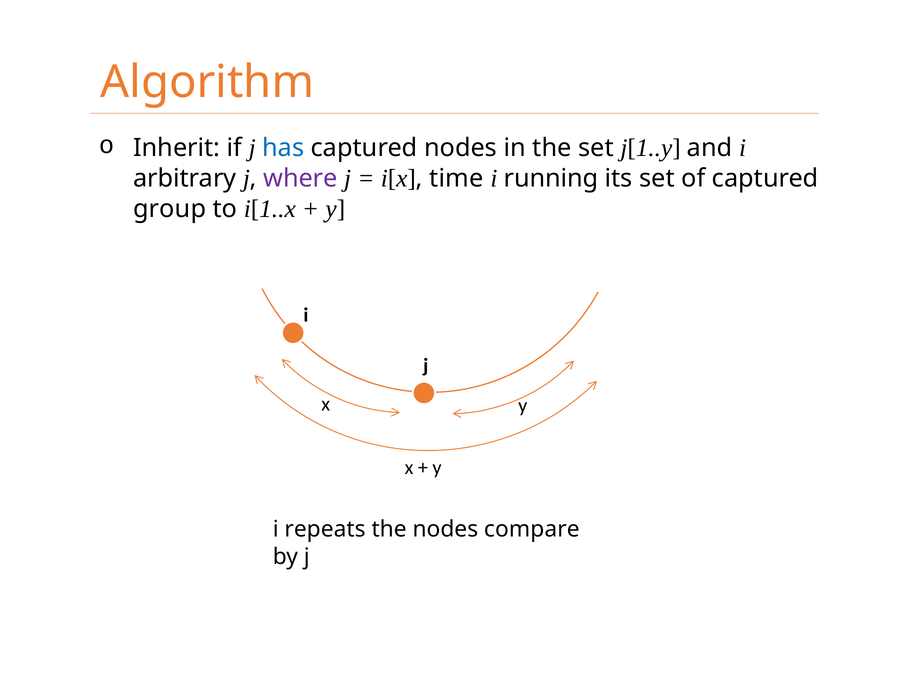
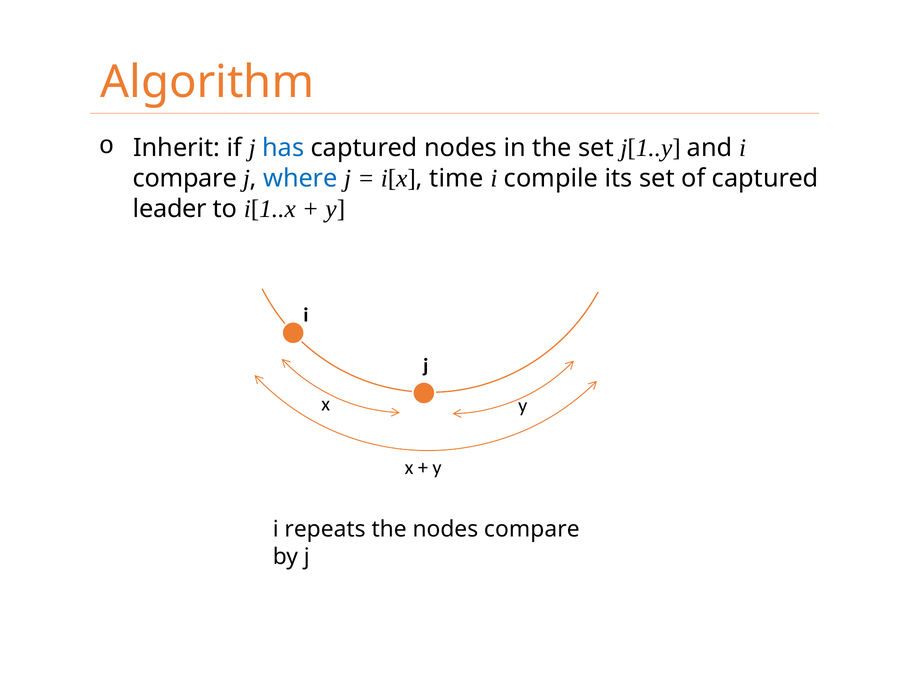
arbitrary at (185, 179): arbitrary -> compare
where colour: purple -> blue
running: running -> compile
group: group -> leader
